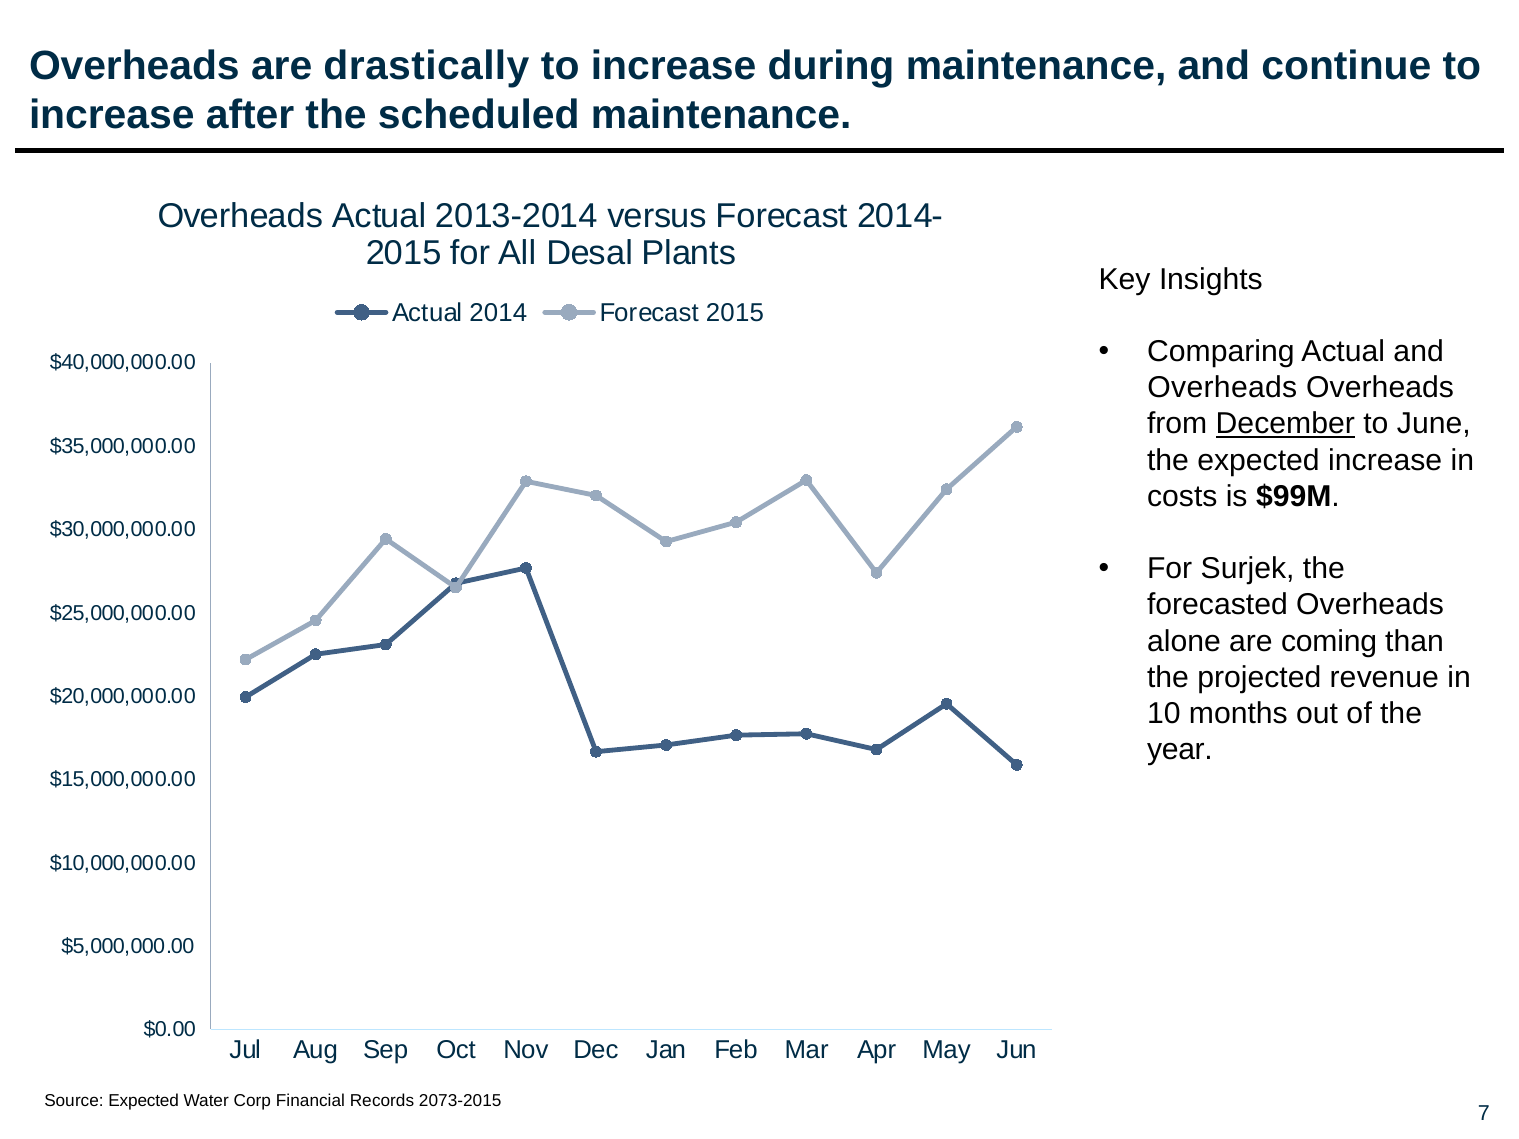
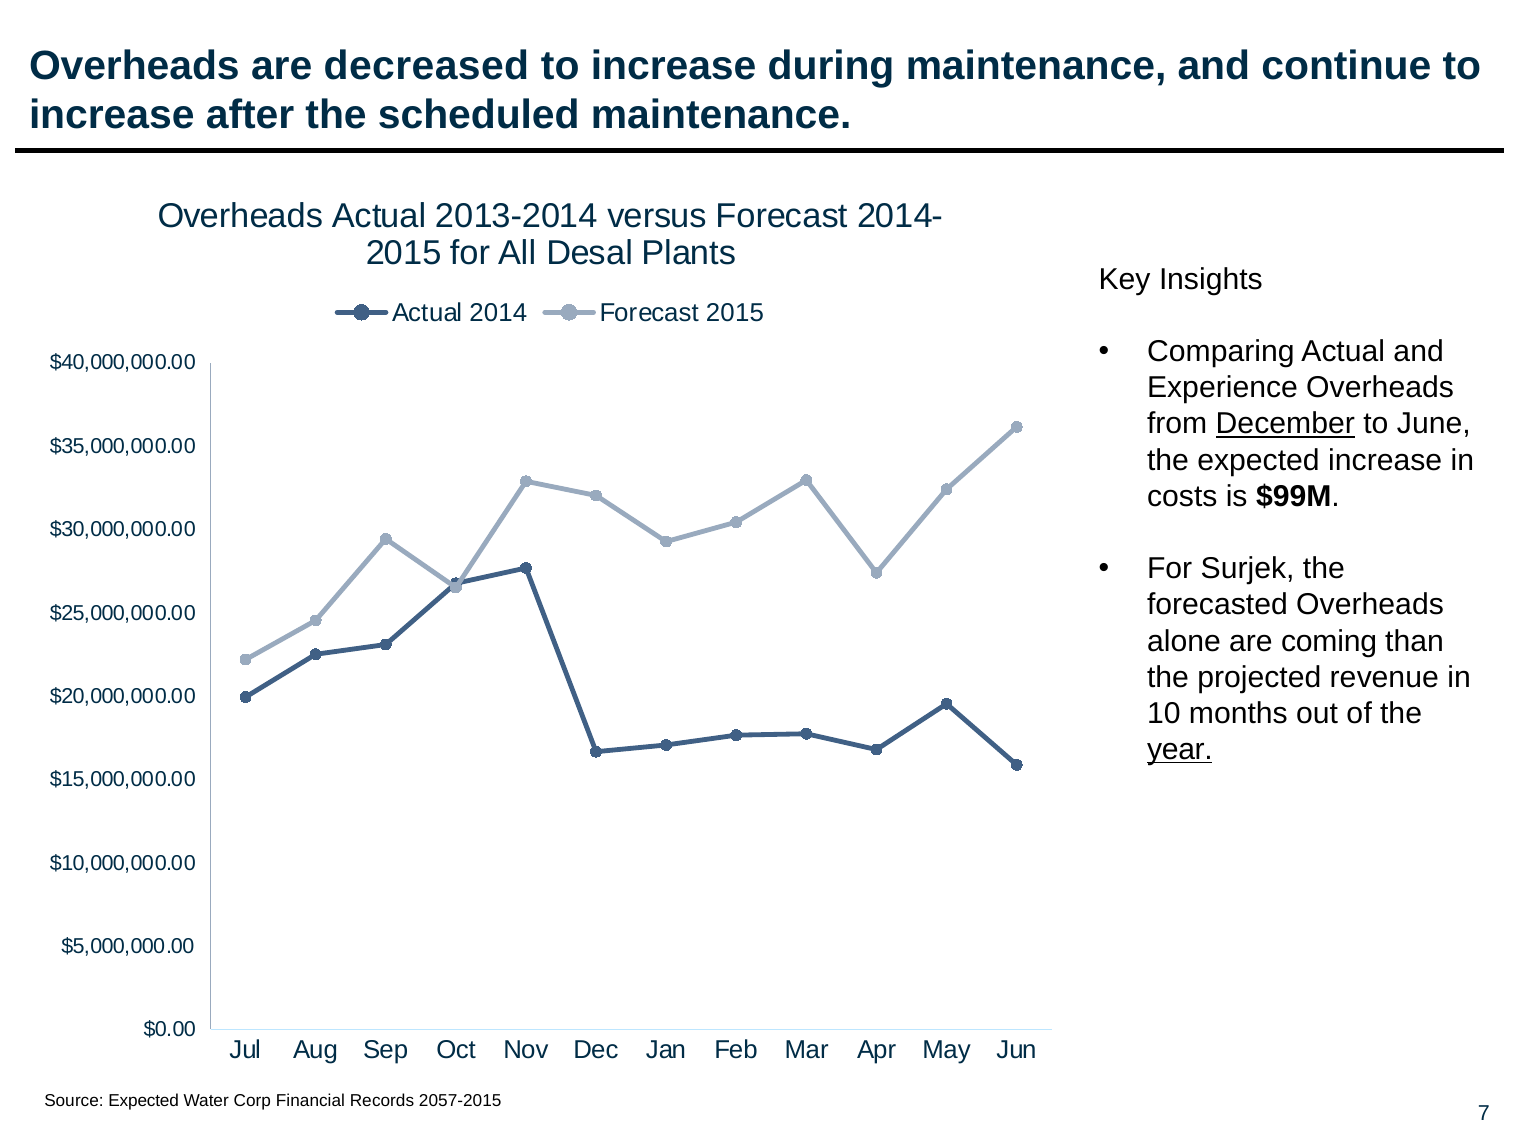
drastically: drastically -> decreased
Overheads at (1222, 388): Overheads -> Experience
year underline: none -> present
2073-2015: 2073-2015 -> 2057-2015
